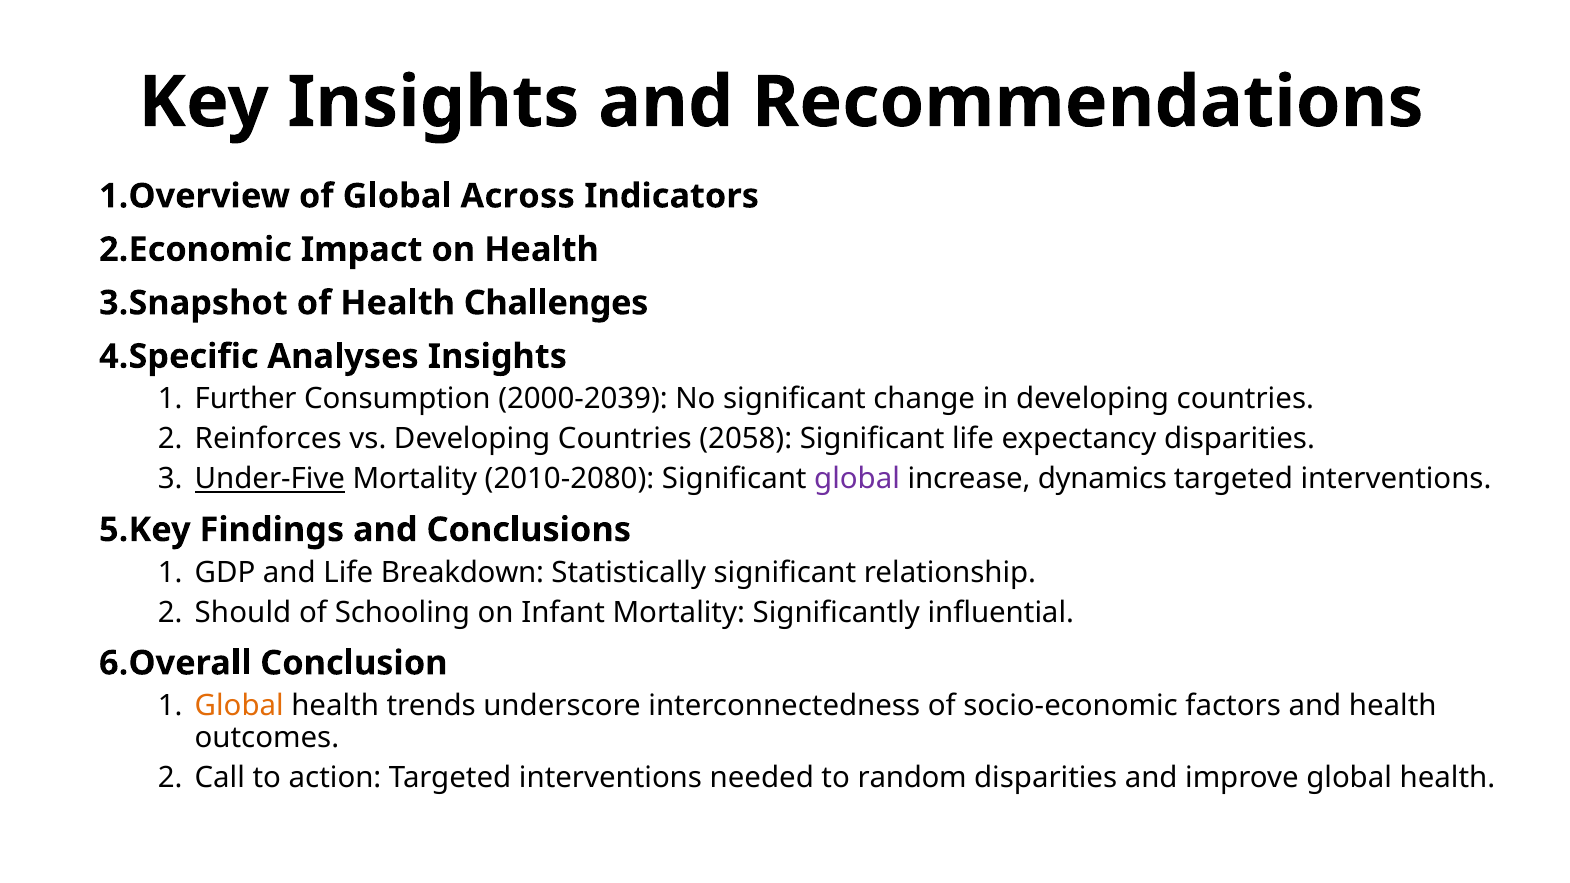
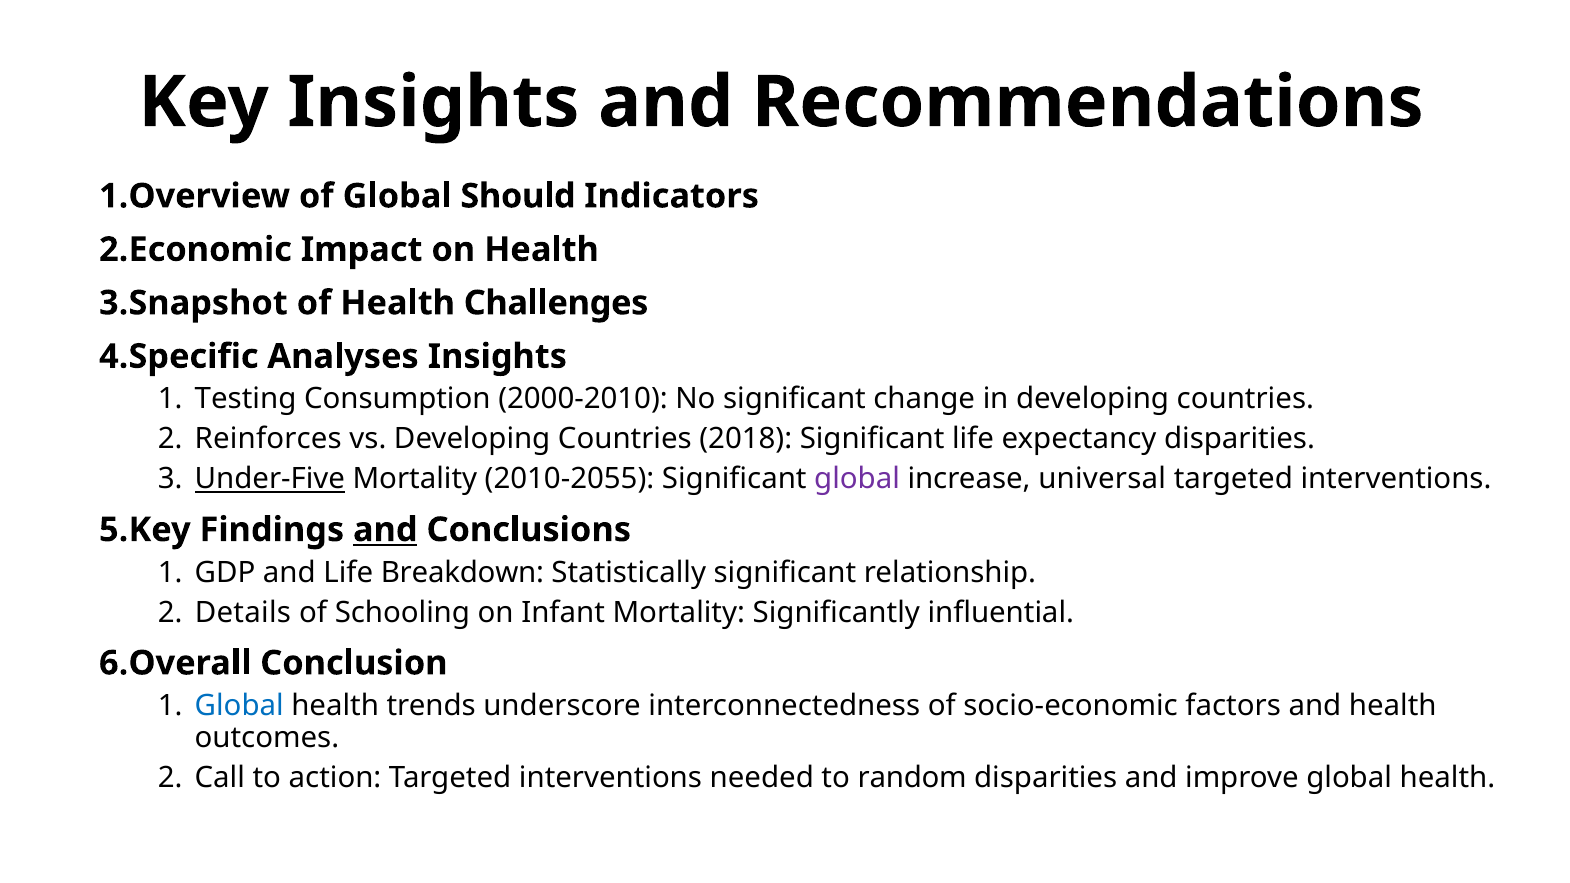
Across: Across -> Should
Further: Further -> Testing
2000-2039: 2000-2039 -> 2000-2010
2058: 2058 -> 2018
2010-2080: 2010-2080 -> 2010-2055
dynamics: dynamics -> universal
and at (385, 530) underline: none -> present
Should: Should -> Details
Global at (239, 706) colour: orange -> blue
